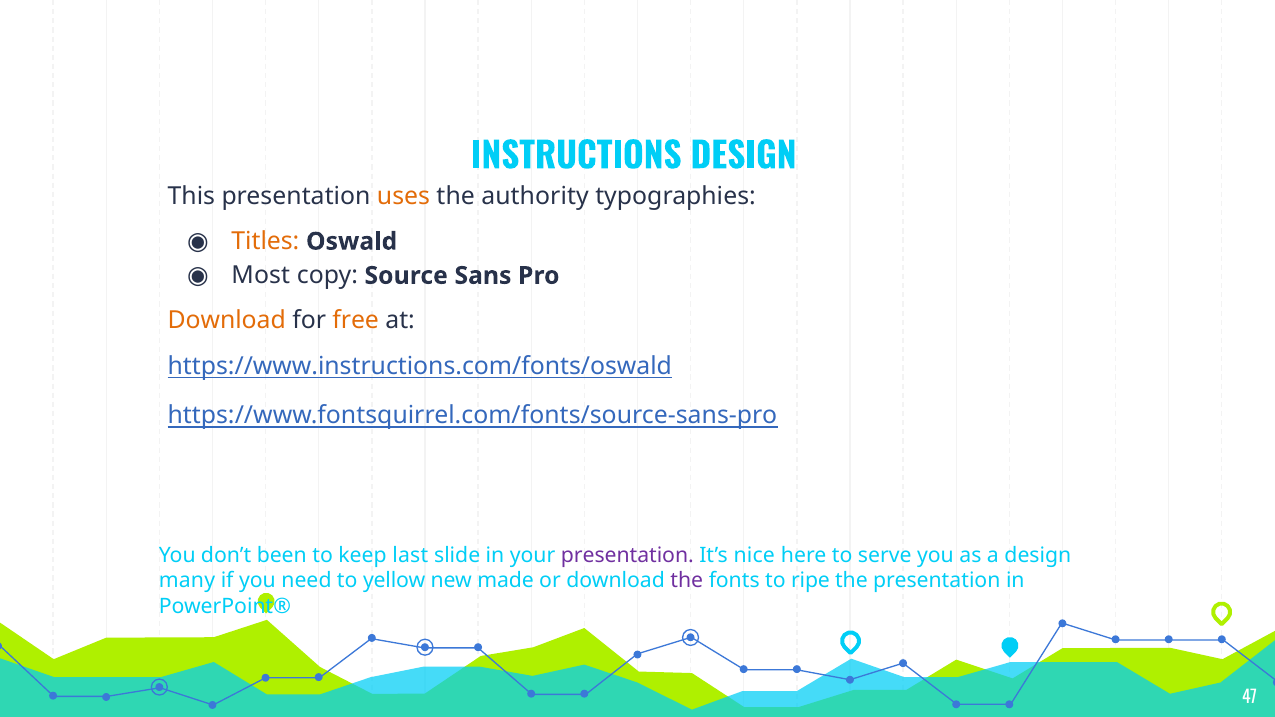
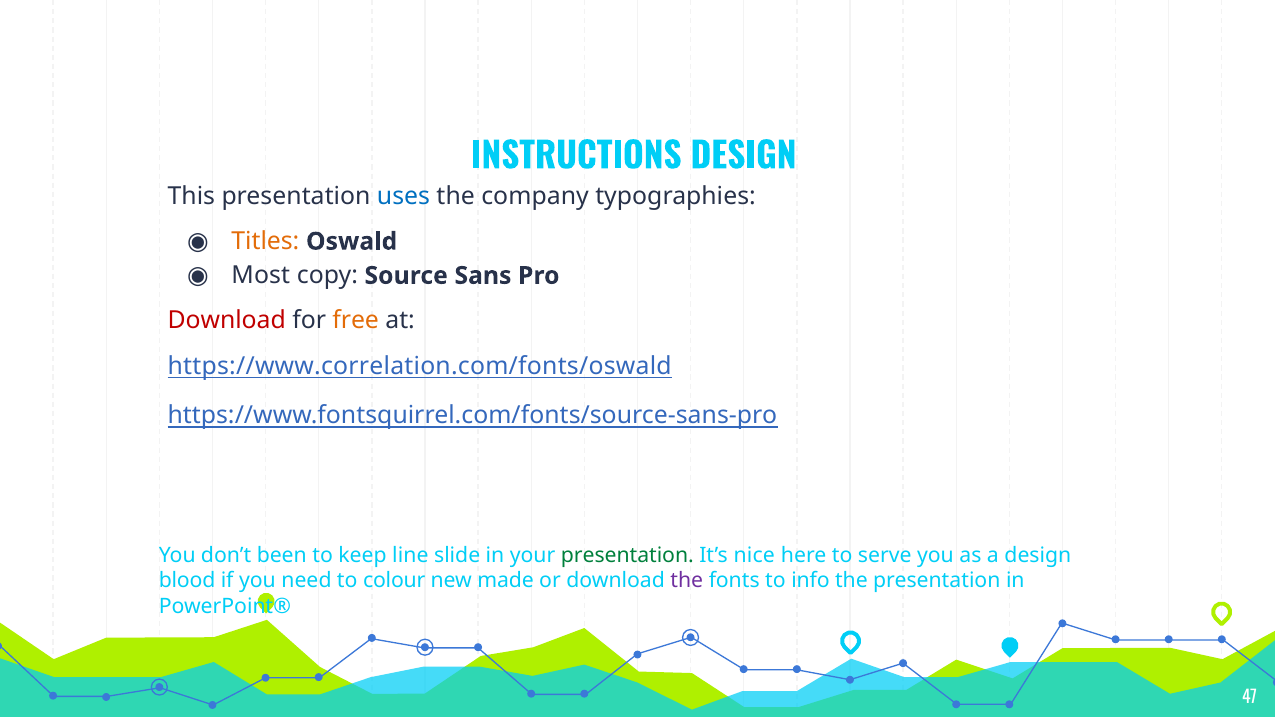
uses colour: orange -> blue
authority: authority -> company
Download at (227, 321) colour: orange -> red
https://www.instructions.com/fonts/oswald: https://www.instructions.com/fonts/oswald -> https://www.correlation.com/fonts/oswald
last: last -> line
presentation at (627, 555) colour: purple -> green
many: many -> blood
yellow: yellow -> colour
ripe: ripe -> info
